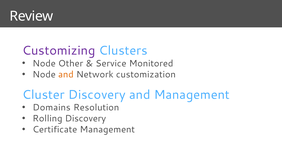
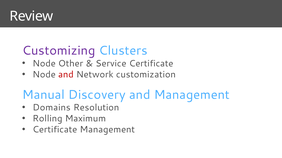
Service Monitored: Monitored -> Certificate
and at (66, 75) colour: orange -> red
Cluster: Cluster -> Manual
Rolling Discovery: Discovery -> Maximum
